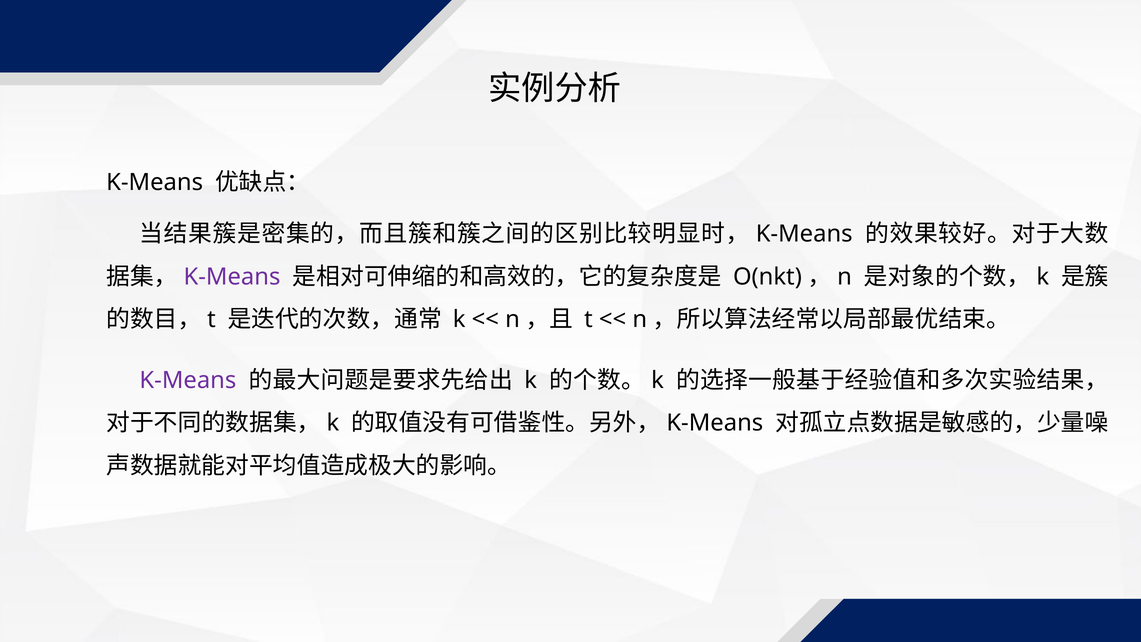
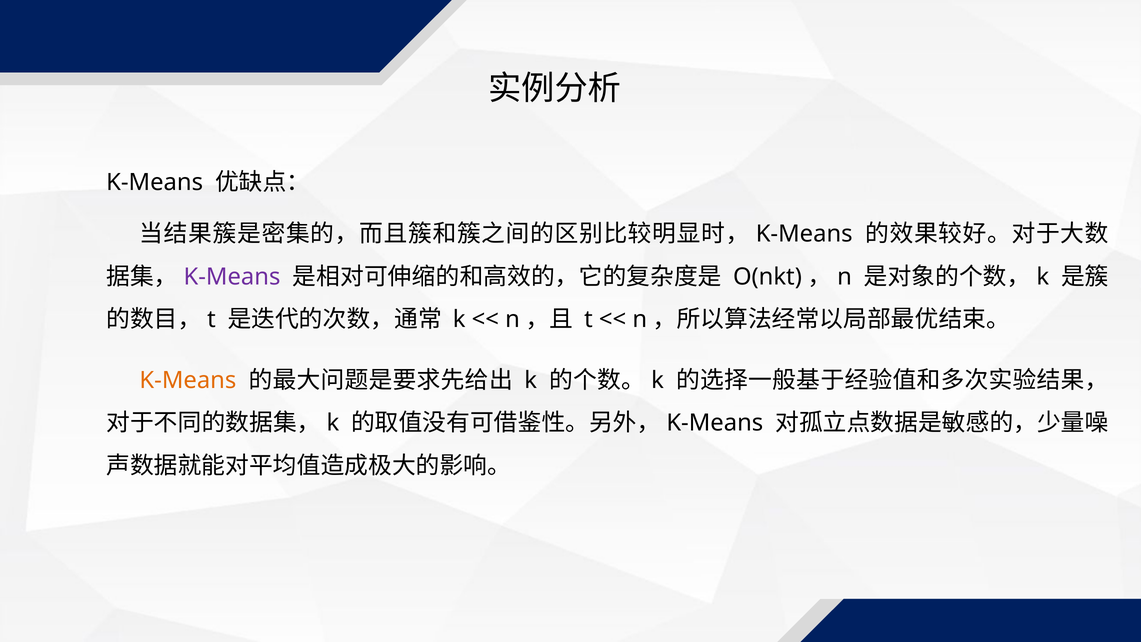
K-Means at (188, 380) colour: purple -> orange
